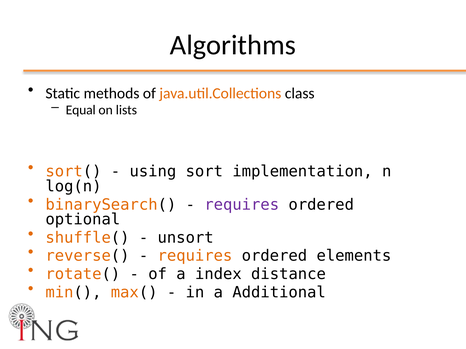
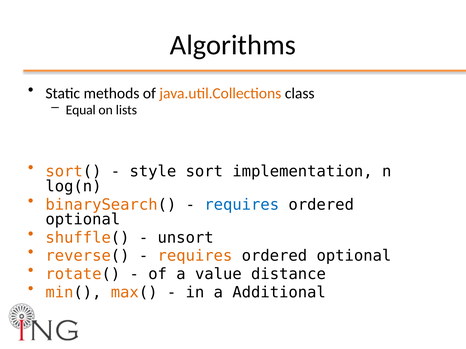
using: using -> style
requires at (242, 205) colour: purple -> blue
elements at (354, 256): elements -> optional
index: index -> value
